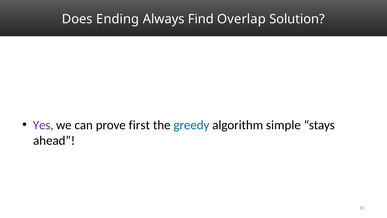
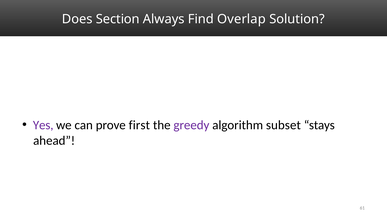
Ending: Ending -> Section
greedy colour: blue -> purple
simple: simple -> subset
